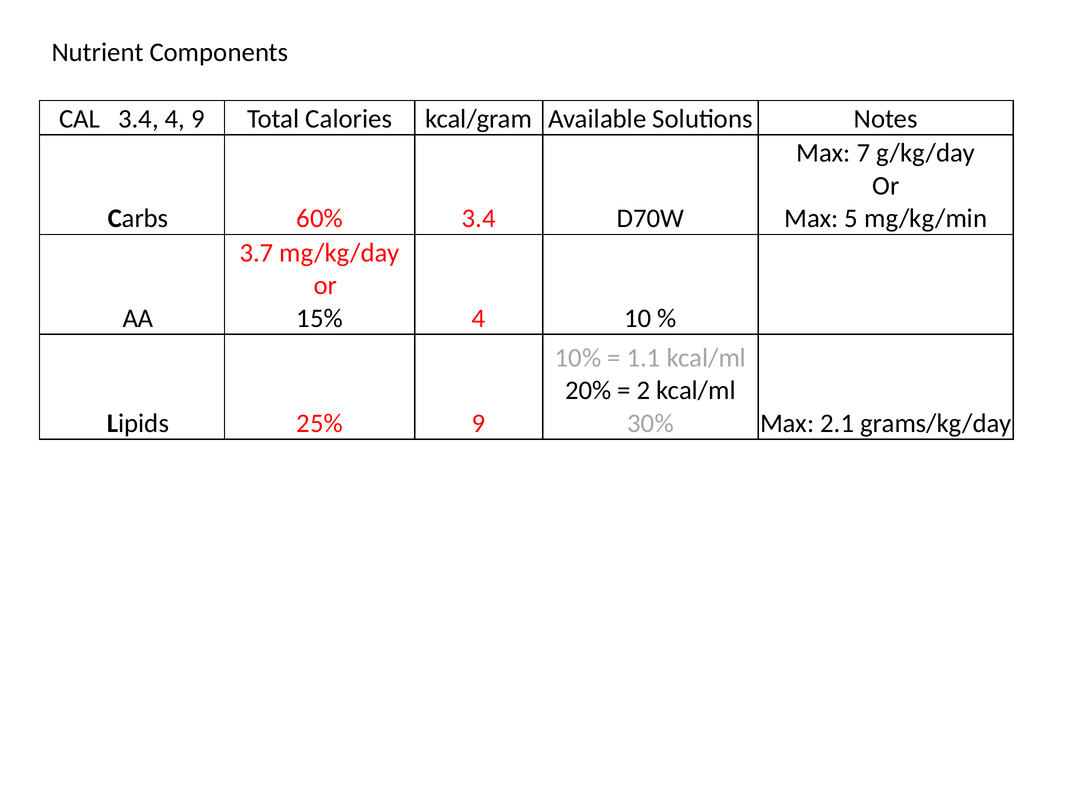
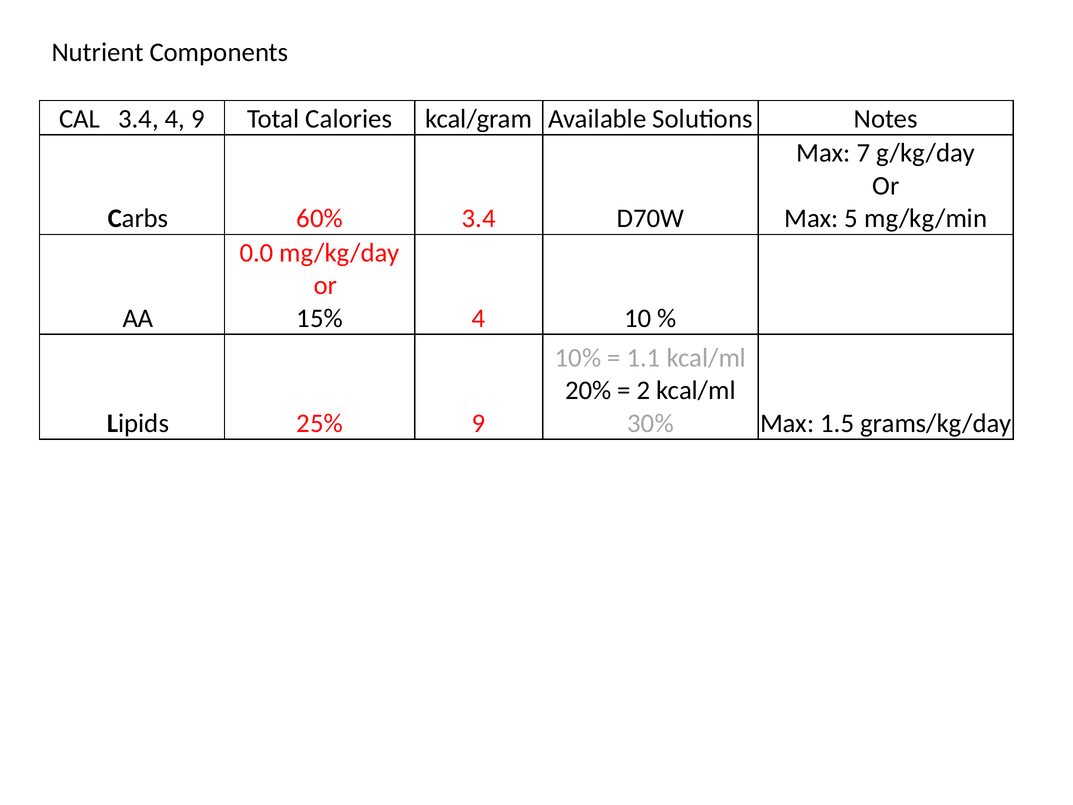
3.7: 3.7 -> 0.0
2.1: 2.1 -> 1.5
